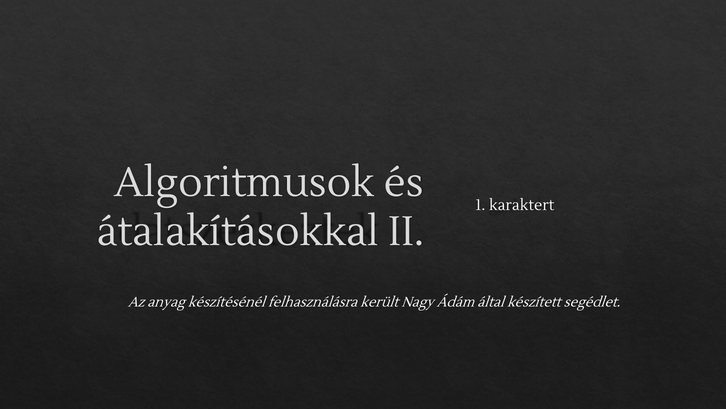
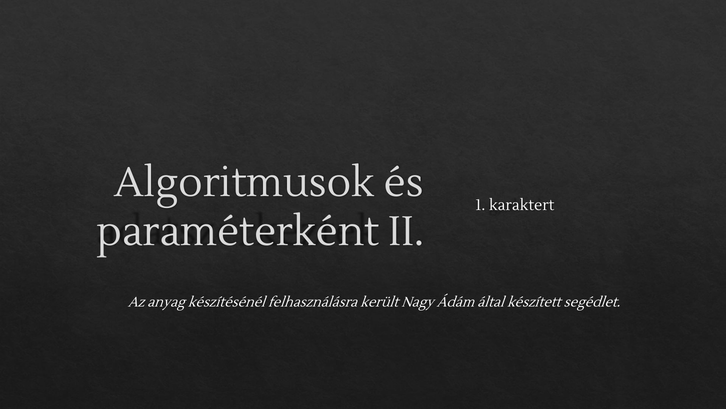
átalakításokkal: átalakításokkal -> paraméterként
